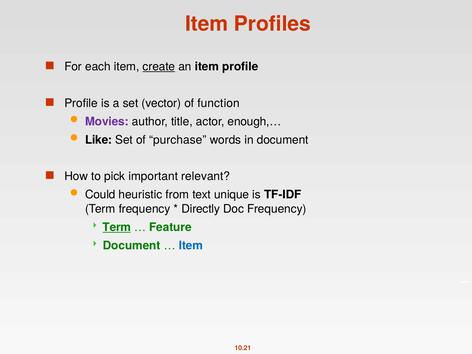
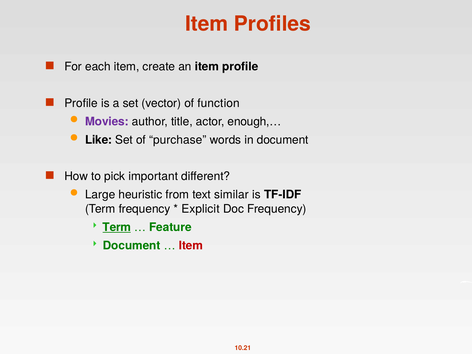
create underline: present -> none
relevant: relevant -> different
Could: Could -> Large
unique: unique -> similar
Directly: Directly -> Explicit
Item at (191, 245) colour: blue -> red
